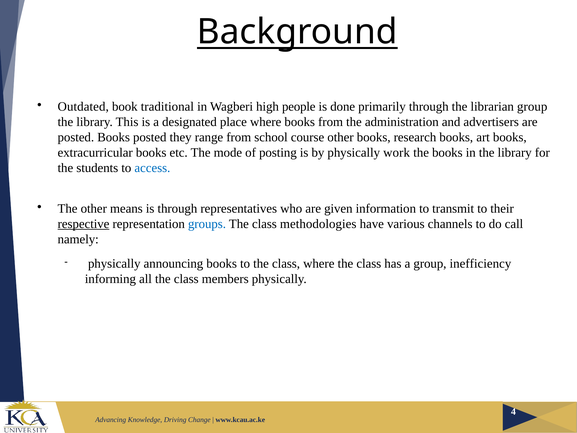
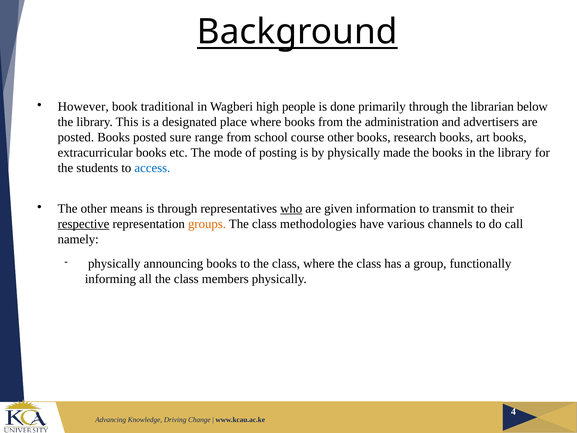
Outdated: Outdated -> However
librarian group: group -> below
they: they -> sure
work: work -> made
who underline: none -> present
groups colour: blue -> orange
inefficiency: inefficiency -> functionally
